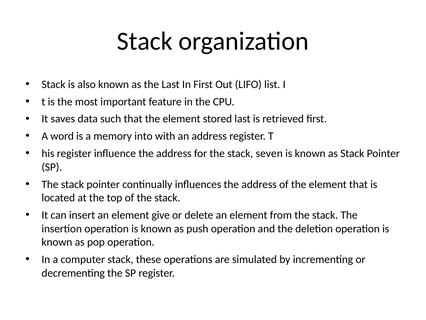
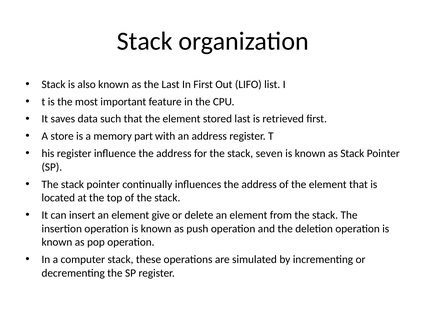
word: word -> store
into: into -> part
